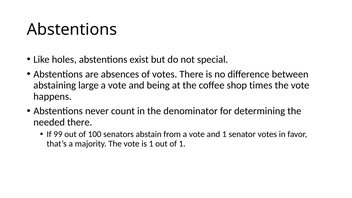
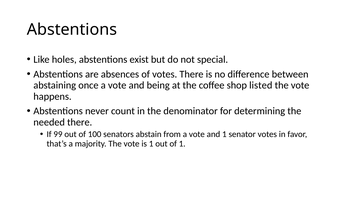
large: large -> once
times: times -> listed
